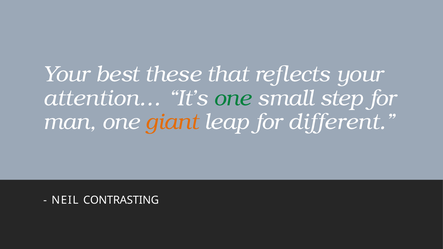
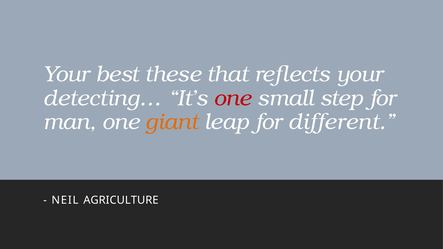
attention…: attention… -> detecting…
one at (232, 98) colour: green -> red
CONTRASTING: CONTRASTING -> AGRICULTURE
